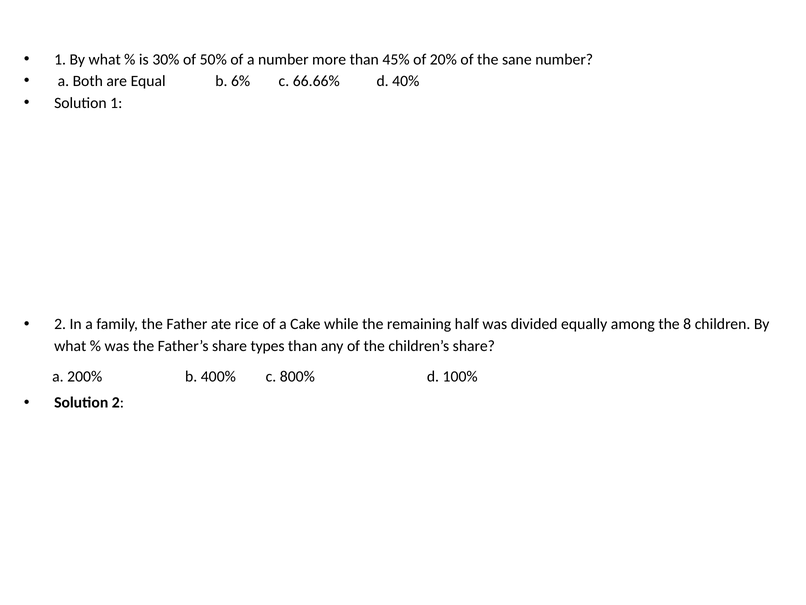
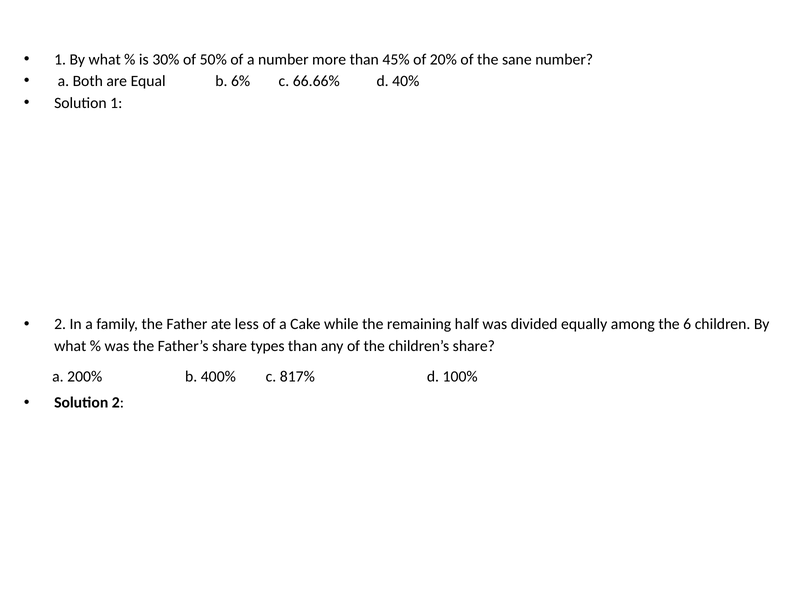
rice: rice -> less
8: 8 -> 6
800%: 800% -> 817%
